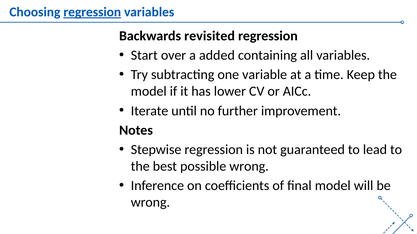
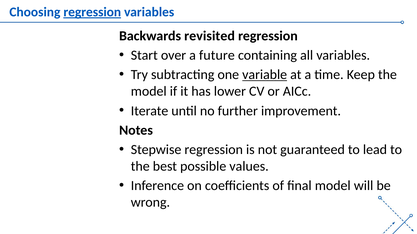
added: added -> future
variable underline: none -> present
possible wrong: wrong -> values
